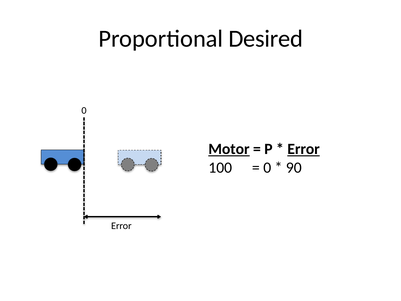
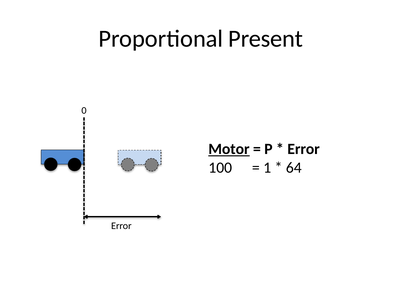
Desired: Desired -> Present
Error at (304, 149) underline: present -> none
0 at (267, 168): 0 -> 1
90: 90 -> 64
